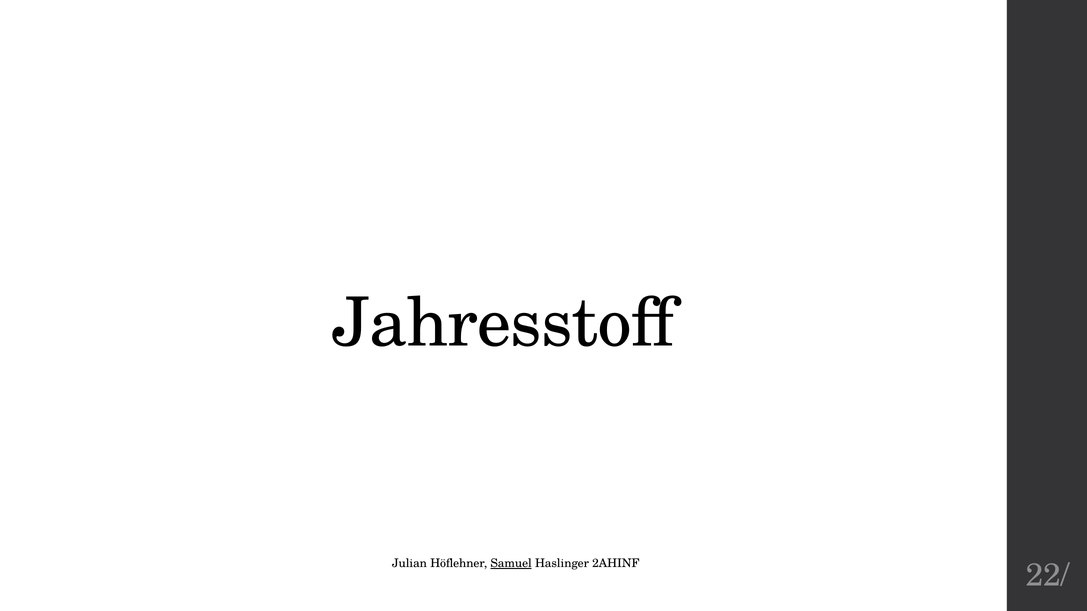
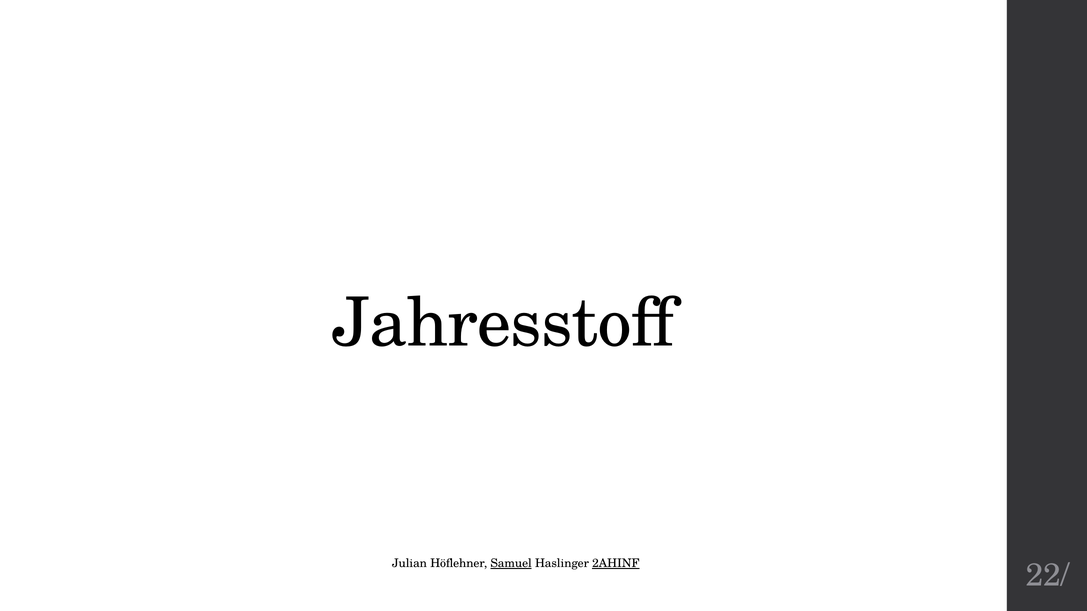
2AHINF underline: none -> present
